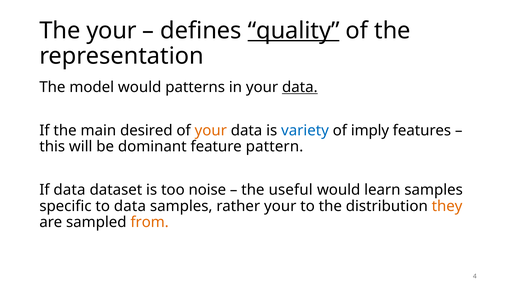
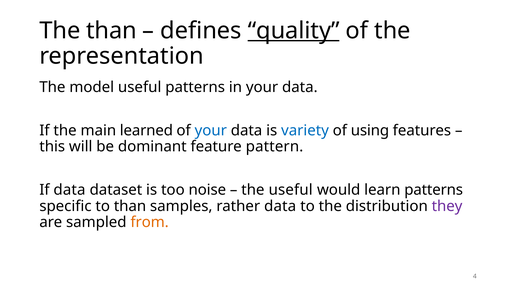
The your: your -> than
model would: would -> useful
data at (300, 87) underline: present -> none
desired: desired -> learned
your at (211, 131) colour: orange -> blue
imply: imply -> using
learn samples: samples -> patterns
to data: data -> than
rather your: your -> data
they colour: orange -> purple
